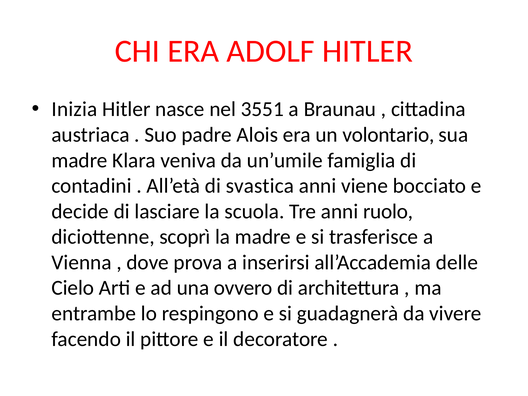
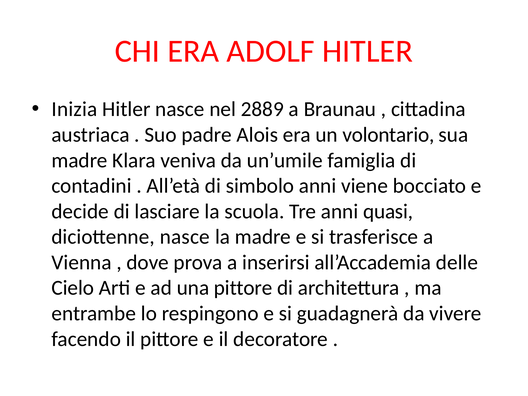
3551: 3551 -> 2889
svastica: svastica -> simbolo
ruolo: ruolo -> quasi
diciottenne scoprì: scoprì -> nasce
una ovvero: ovvero -> pittore
